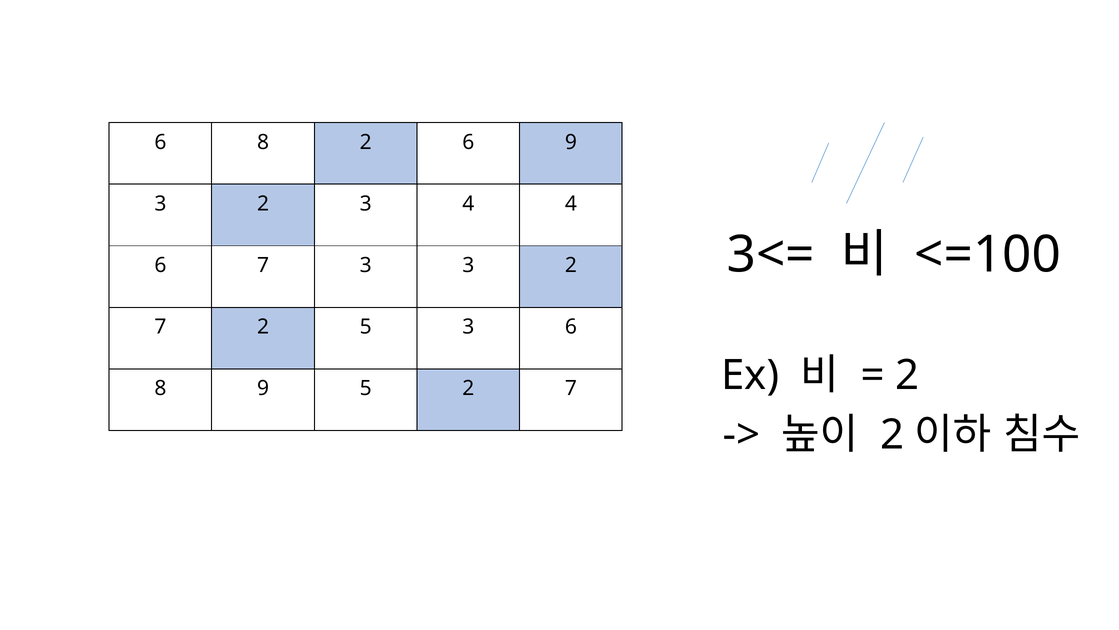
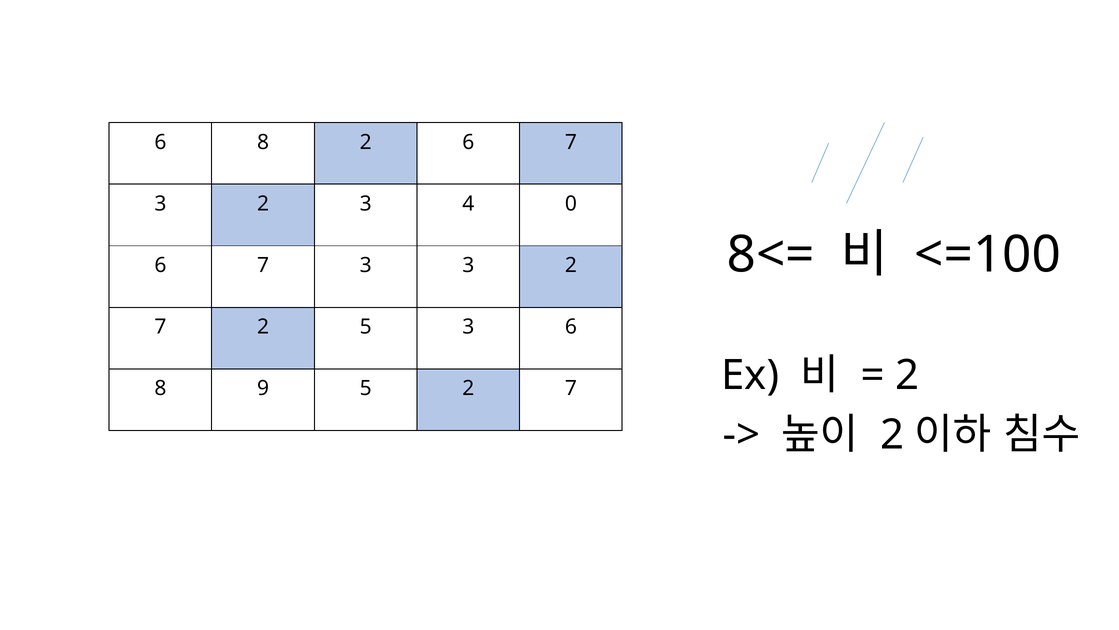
2 6 9: 9 -> 7
4 4: 4 -> 0
3<=: 3<= -> 8<=
